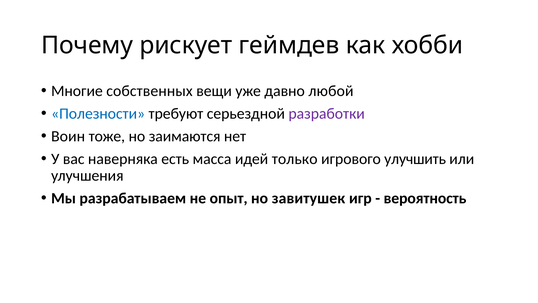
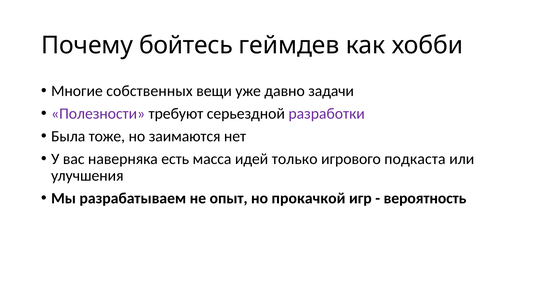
рискует: рискует -> бойтесь
любой: любой -> задачи
Полезности colour: blue -> purple
Воин: Воин -> Была
улучшить: улучшить -> подкаста
завитушек: завитушек -> прокачкой
